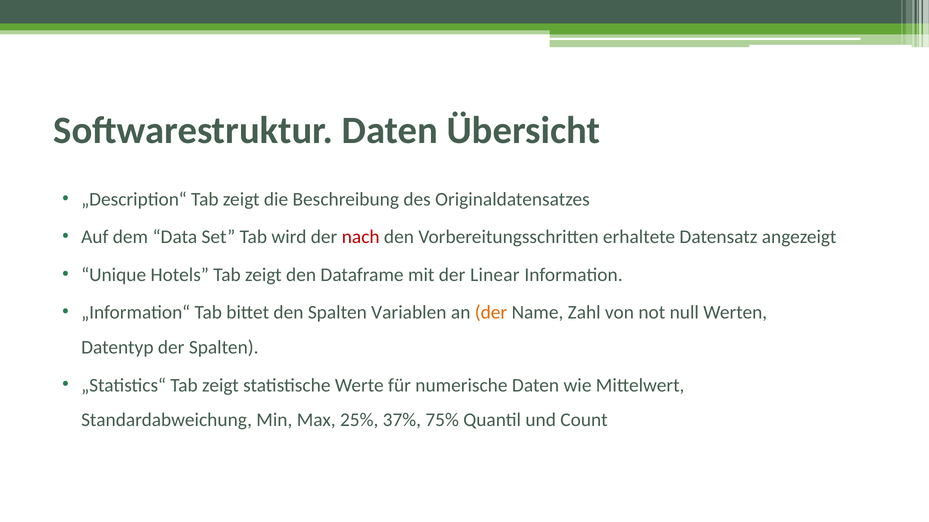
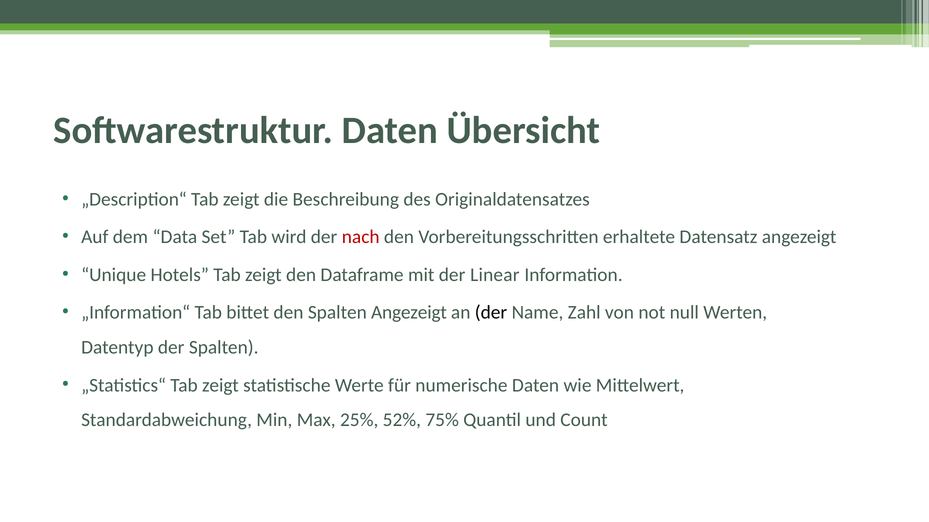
Spalten Variablen: Variablen -> Angezeigt
der at (491, 313) colour: orange -> black
37%: 37% -> 52%
